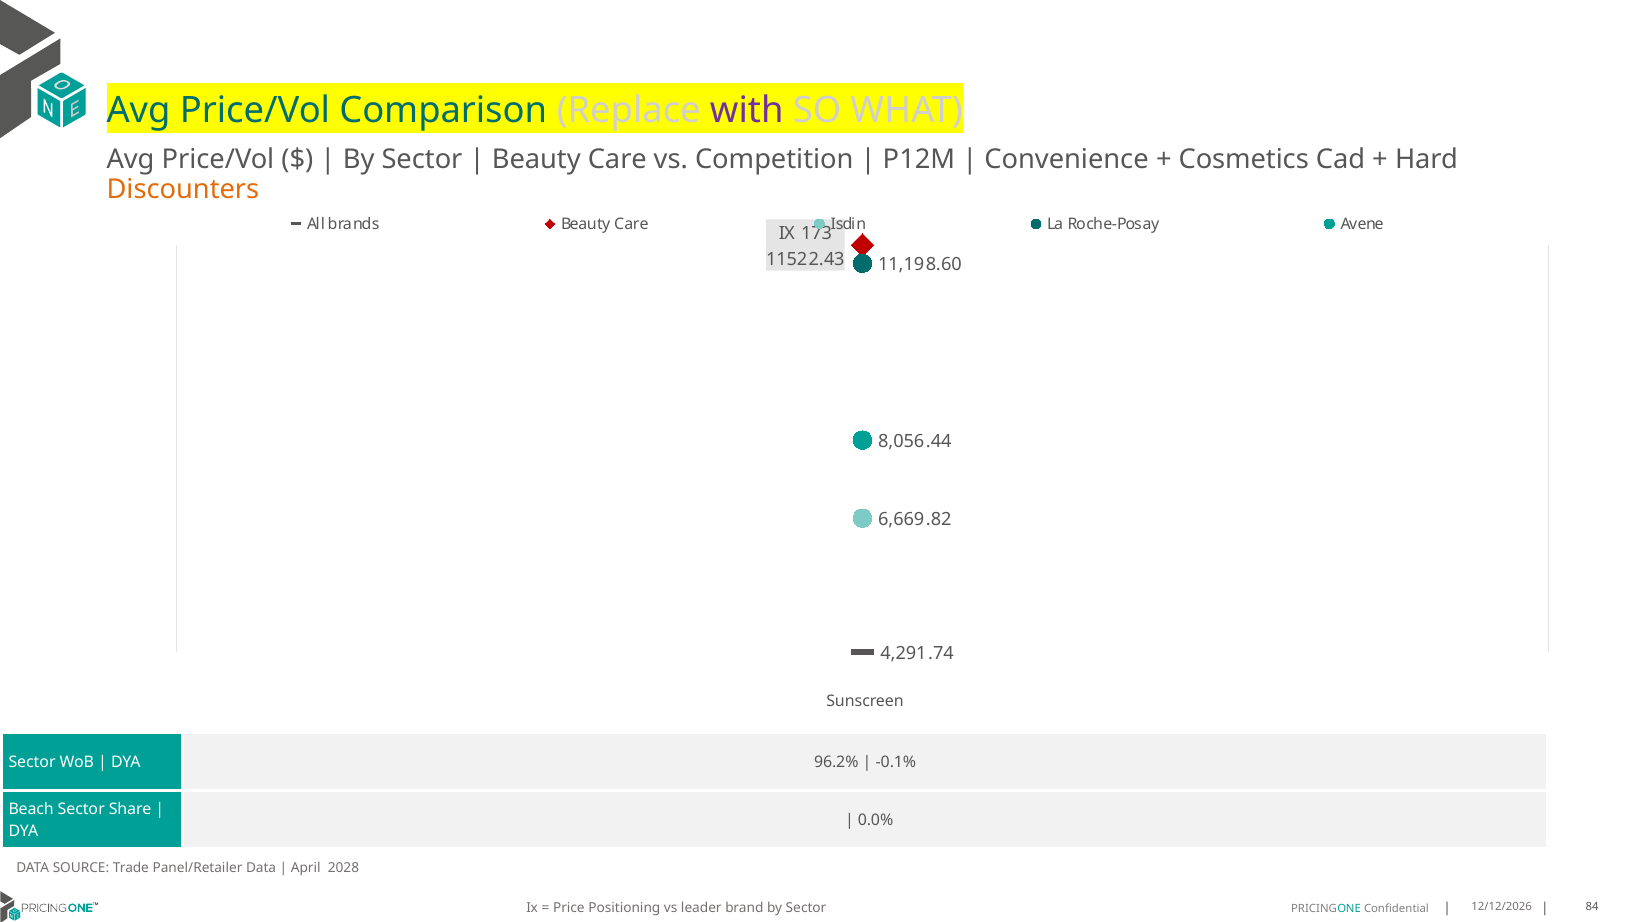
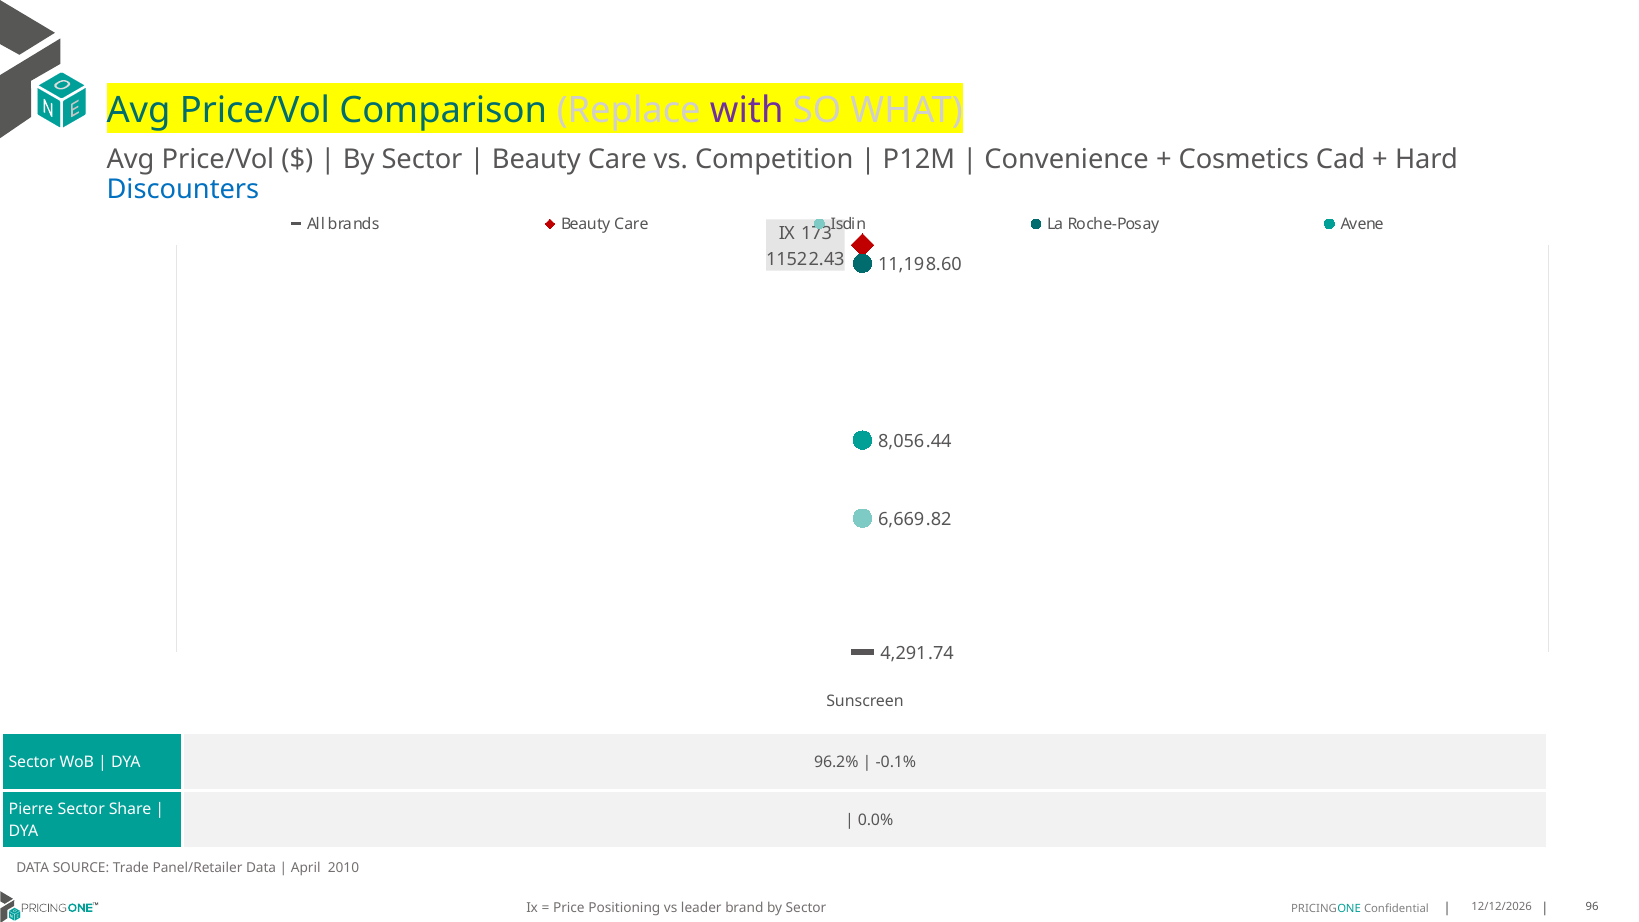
Discounters colour: orange -> blue
Beach: Beach -> Pierre
2028: 2028 -> 2010
84: 84 -> 96
